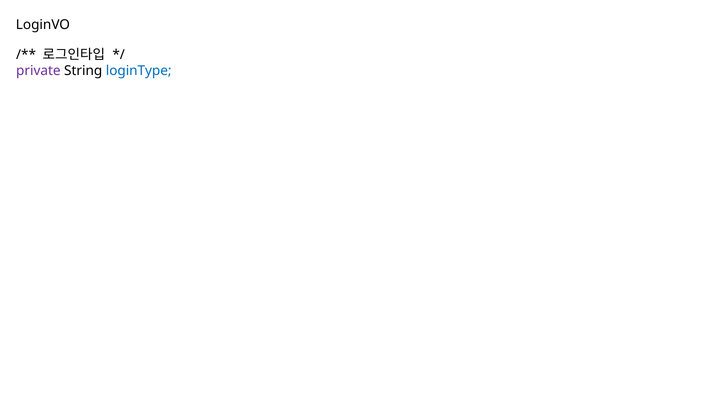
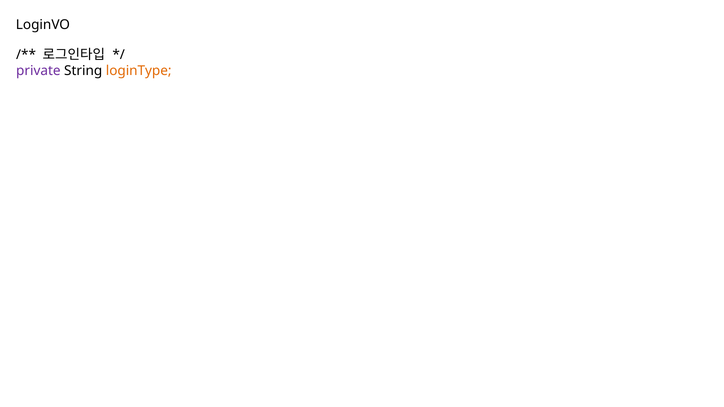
loginType colour: blue -> orange
